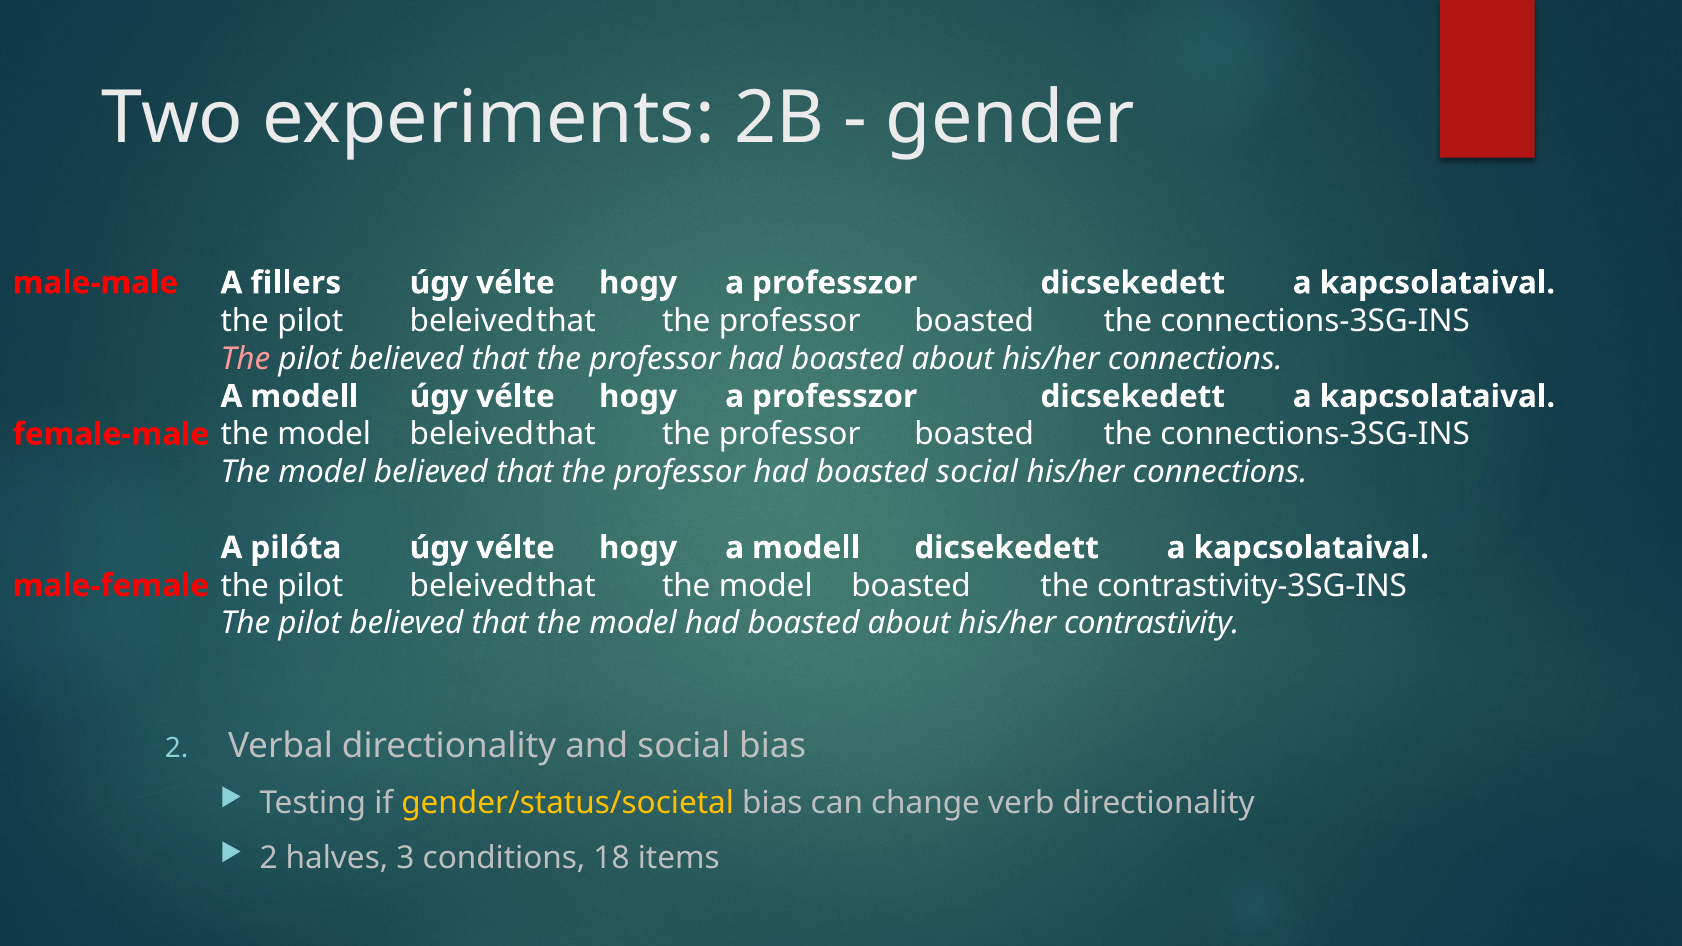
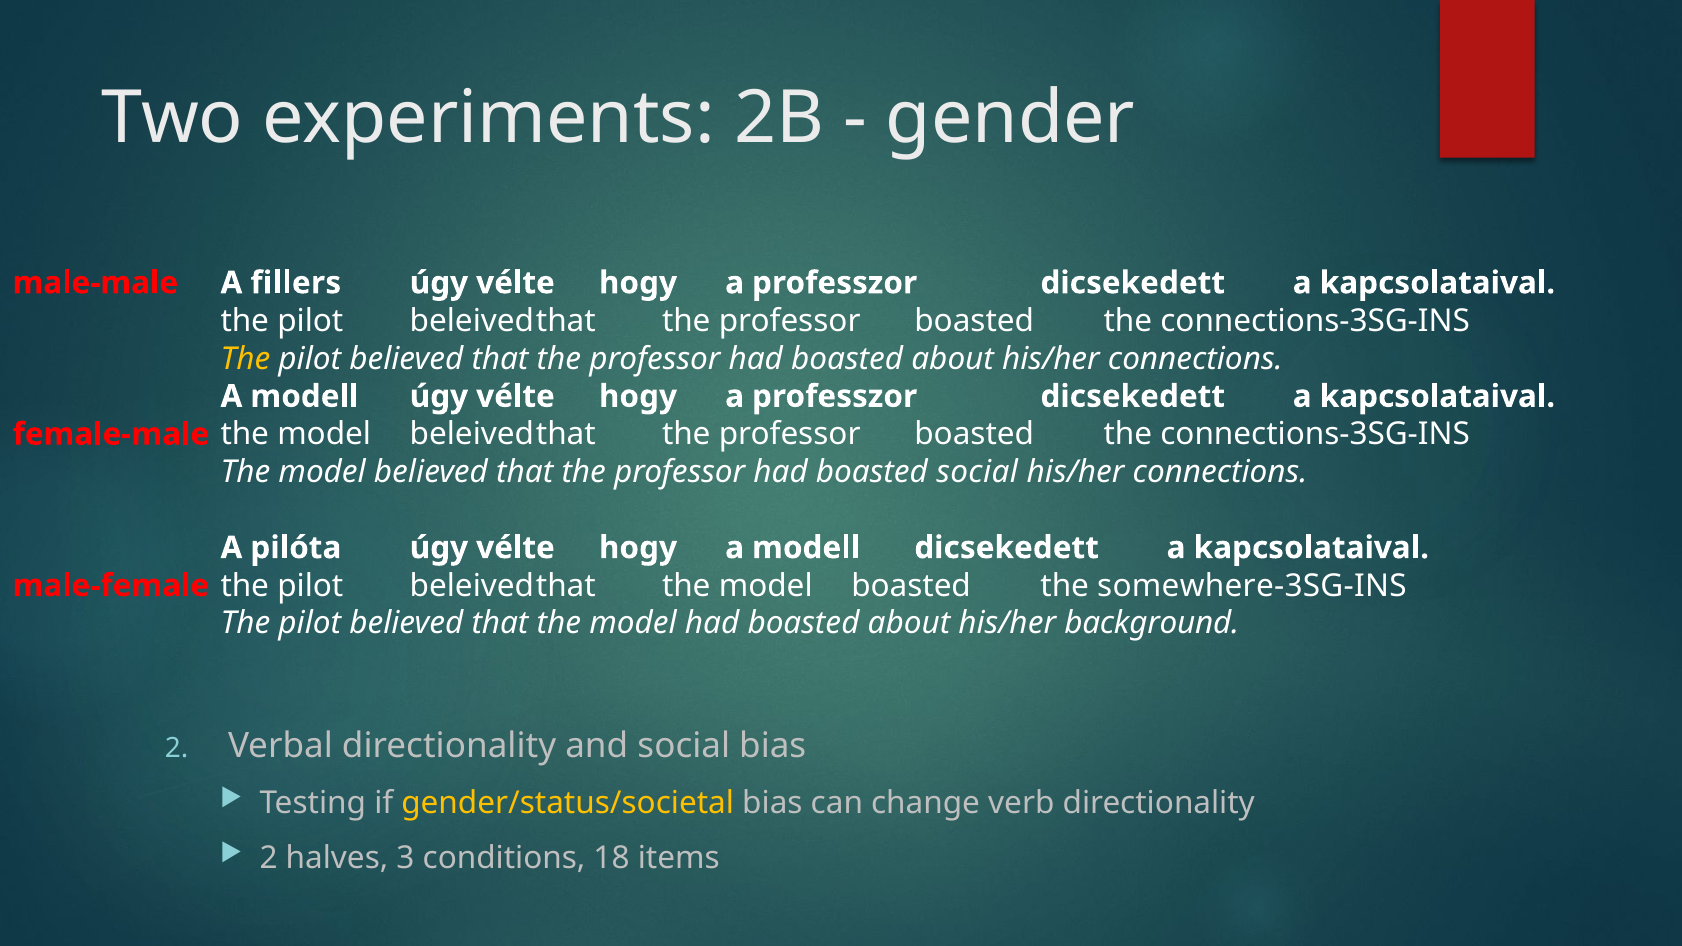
The at (245, 359) colour: pink -> yellow
contrastivity-3SG-INS: contrastivity-3SG-INS -> somewhere-3SG-INS
contrastivity: contrastivity -> background
